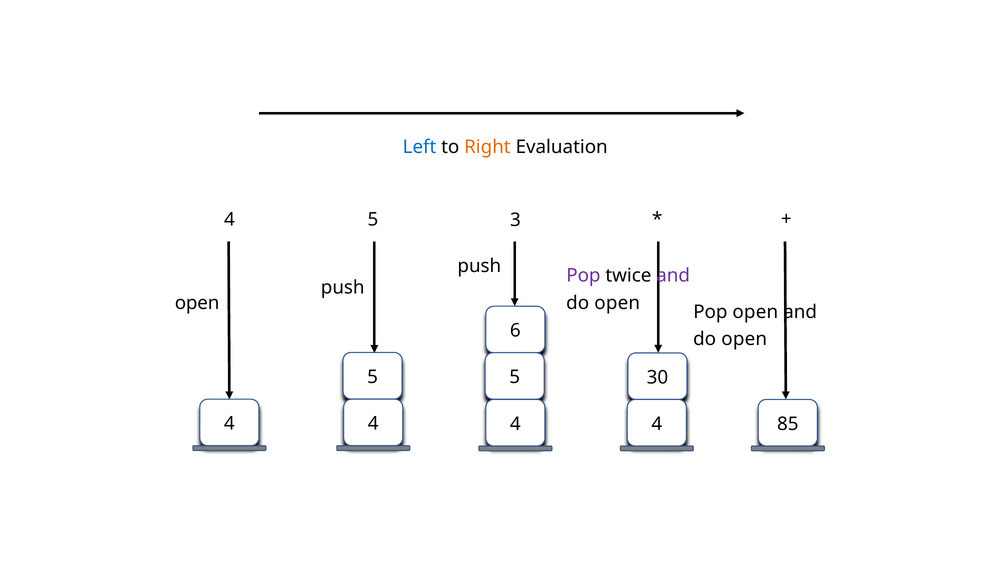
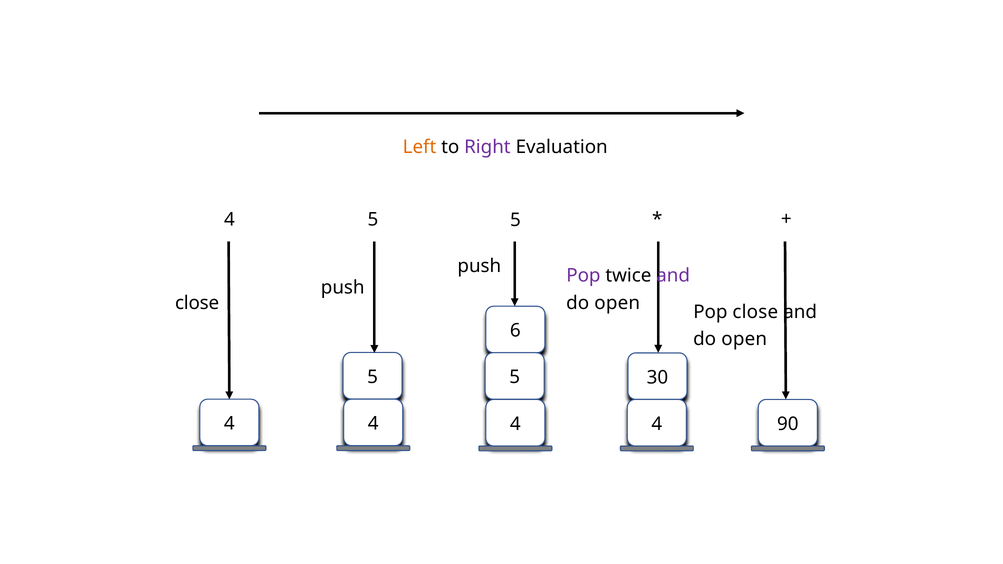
Left colour: blue -> orange
Right colour: orange -> purple
5 3: 3 -> 5
Pop open: open -> close
open at (197, 303): open -> close
85: 85 -> 90
